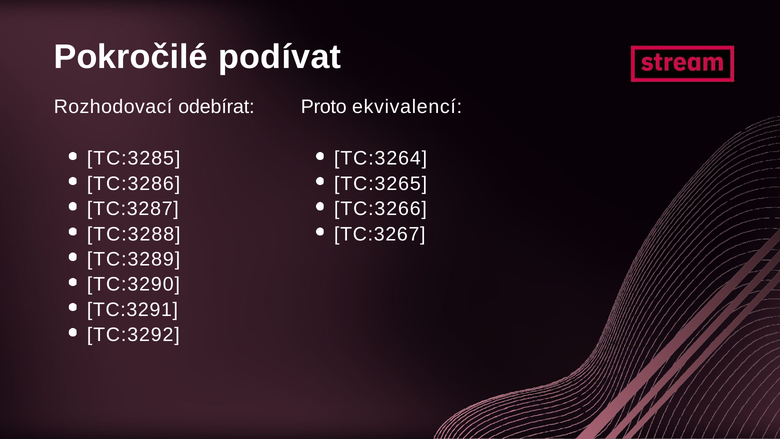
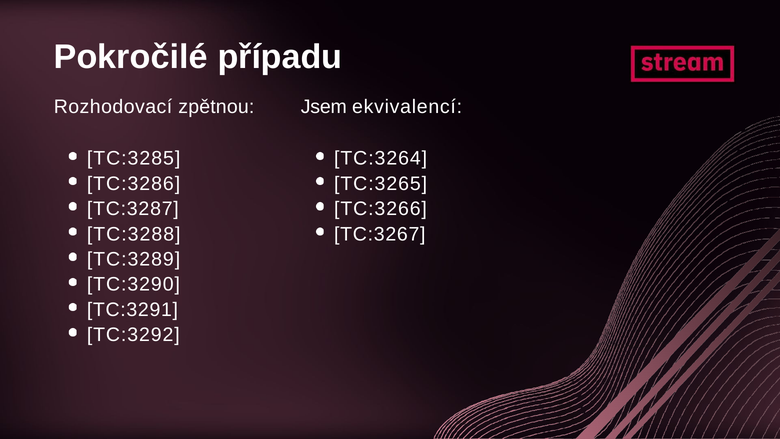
podívat: podívat -> případu
odebírat: odebírat -> zpětnou
Proto: Proto -> Jsem
